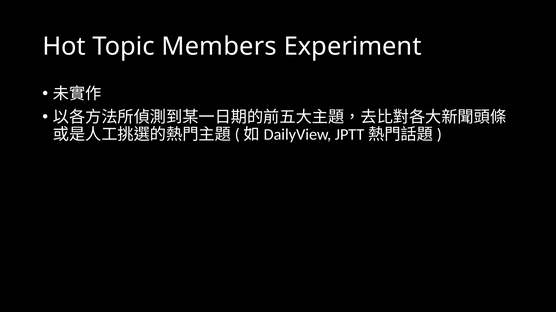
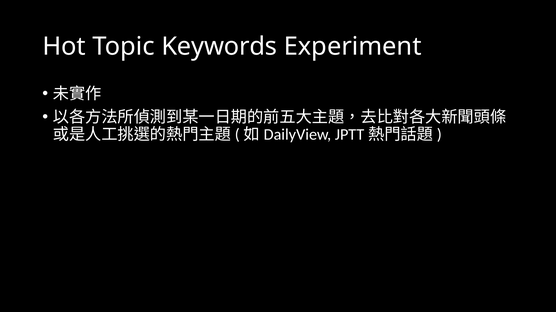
Members: Members -> Keywords
